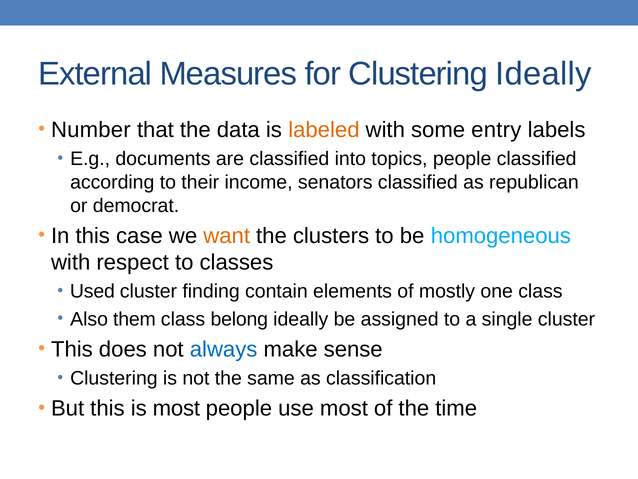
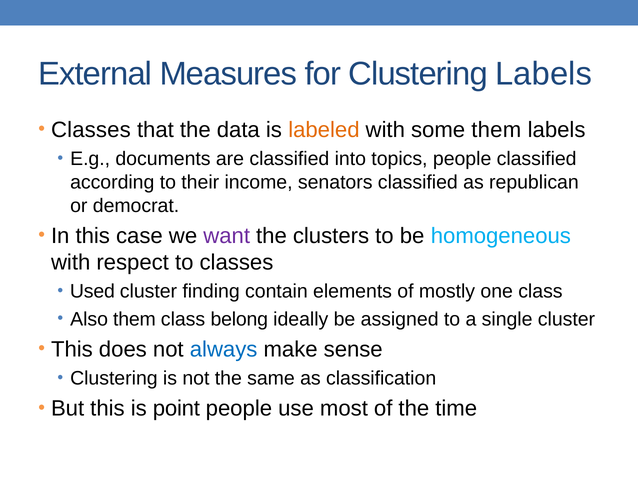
Clustering Ideally: Ideally -> Labels
Number at (91, 130): Number -> Classes
some entry: entry -> them
want colour: orange -> purple
is most: most -> point
